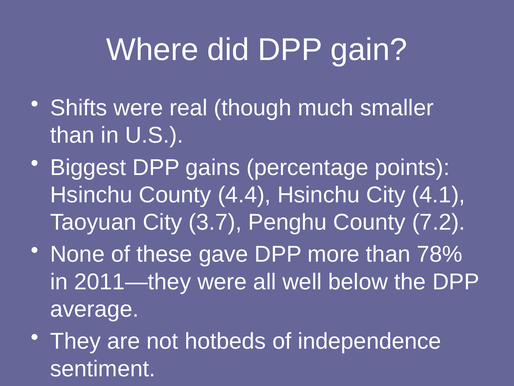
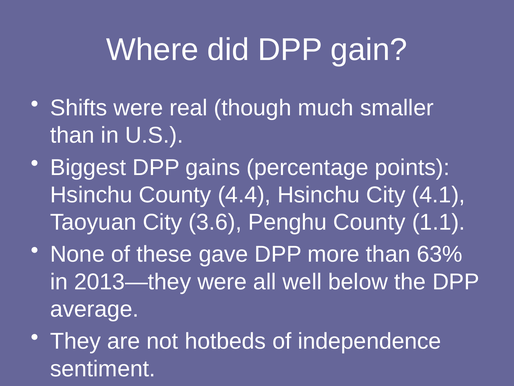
3.7: 3.7 -> 3.6
7.2: 7.2 -> 1.1
78%: 78% -> 63%
2011—they: 2011—they -> 2013—they
